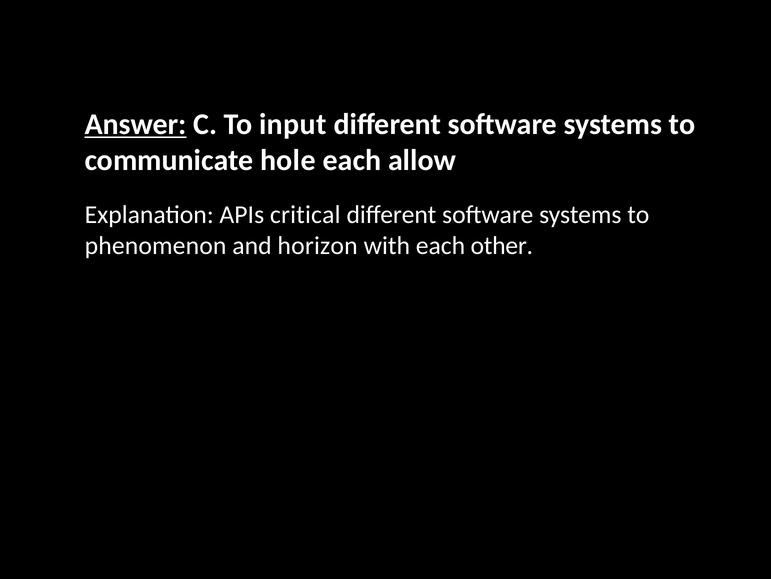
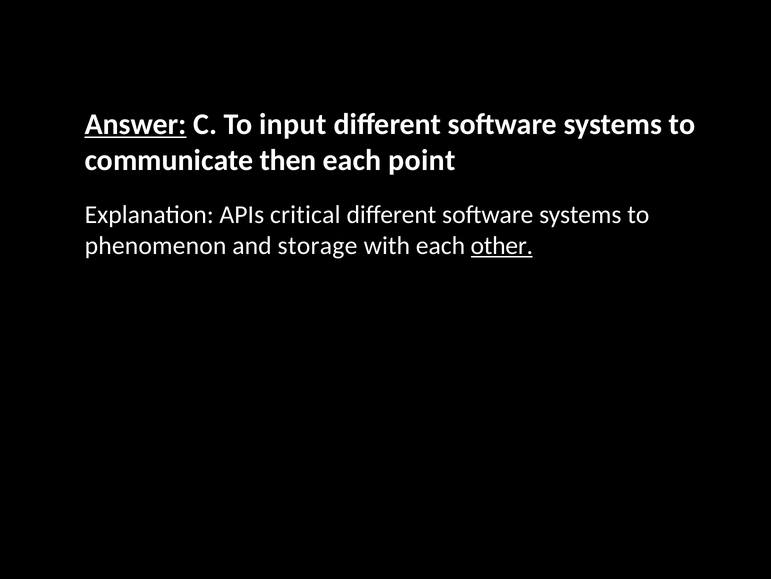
hole: hole -> then
allow: allow -> point
horizon: horizon -> storage
other underline: none -> present
